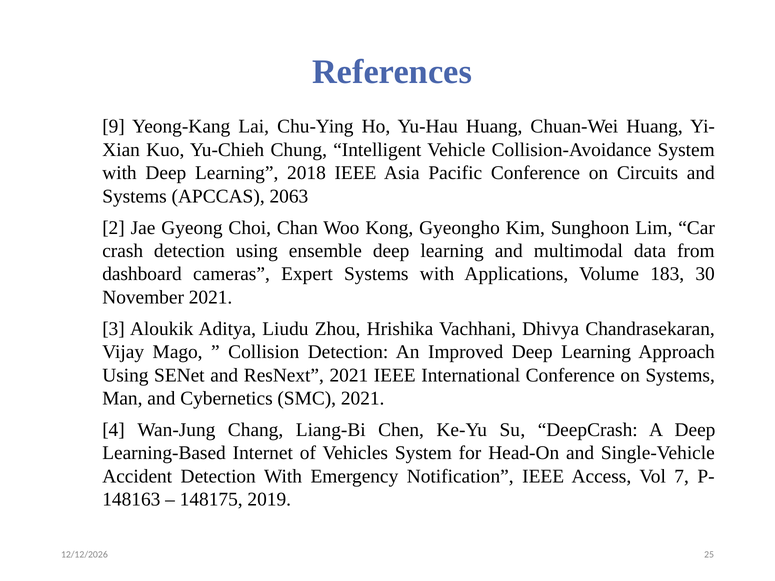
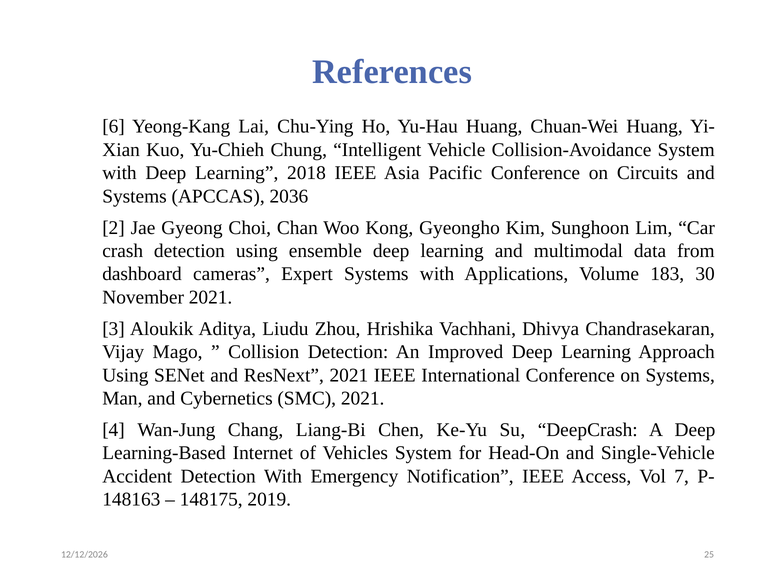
9: 9 -> 6
2063: 2063 -> 2036
